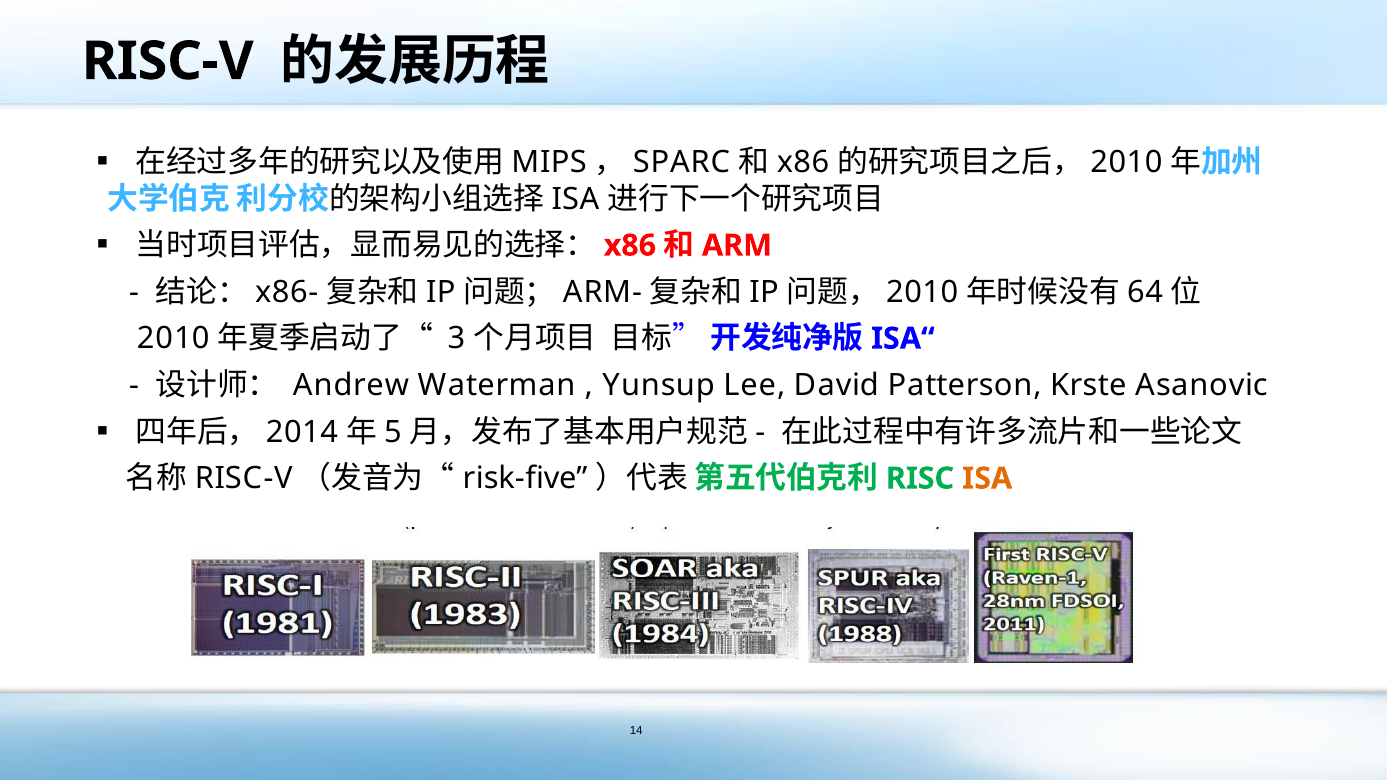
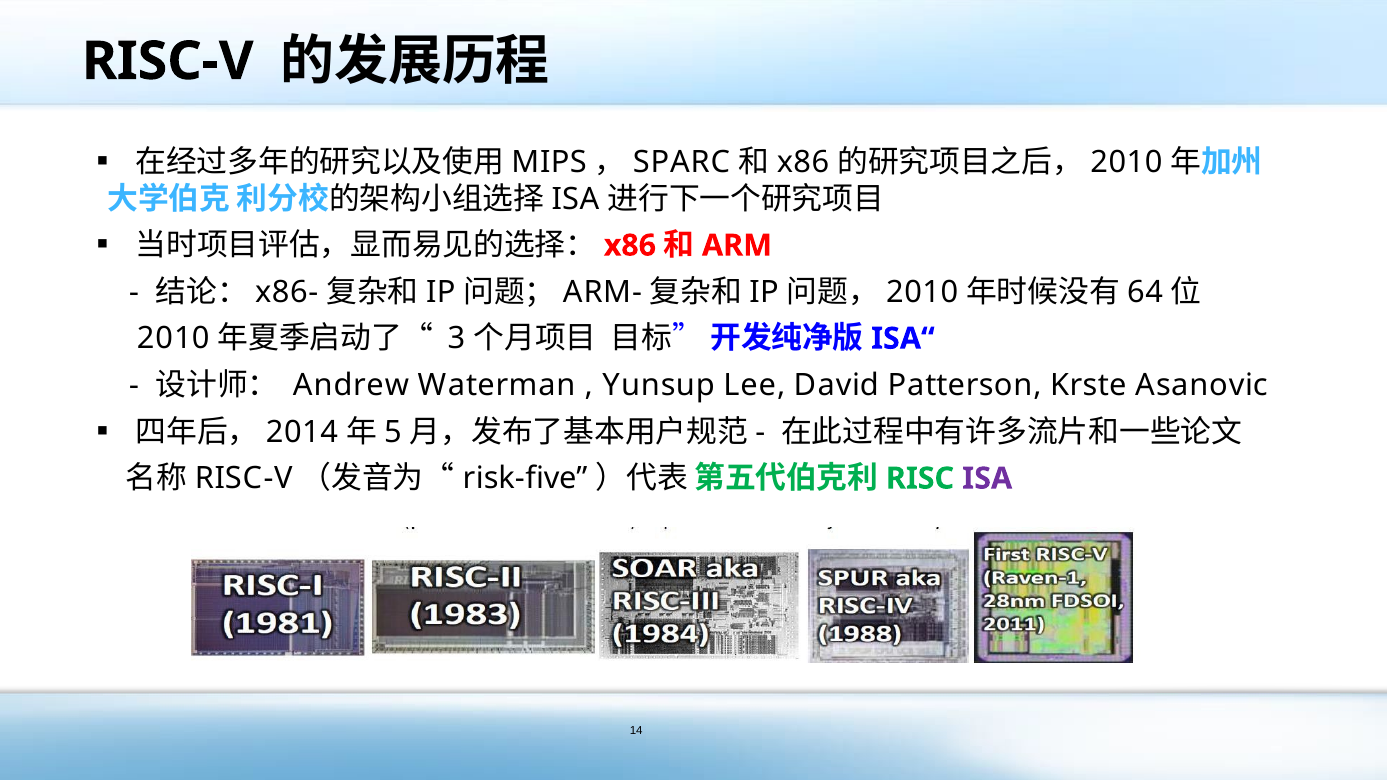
ISA colour: orange -> purple
